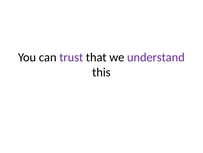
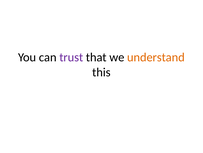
understand colour: purple -> orange
